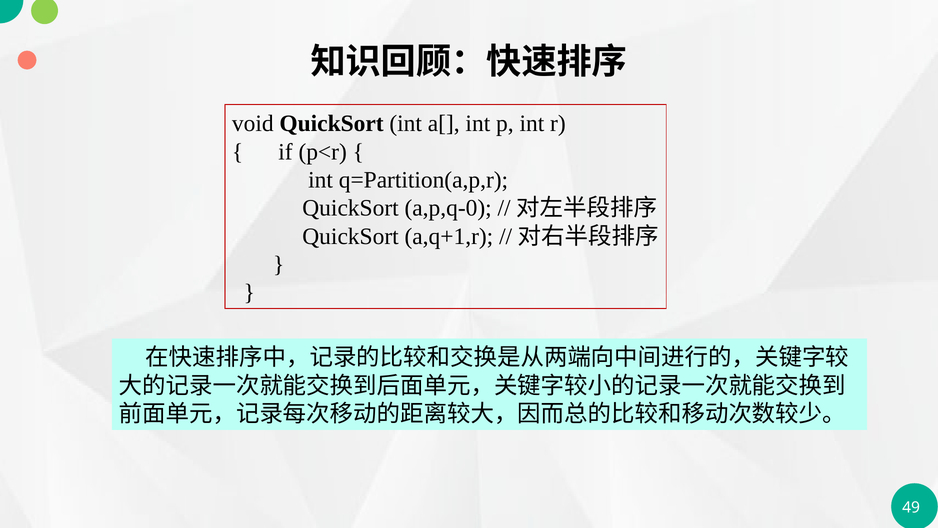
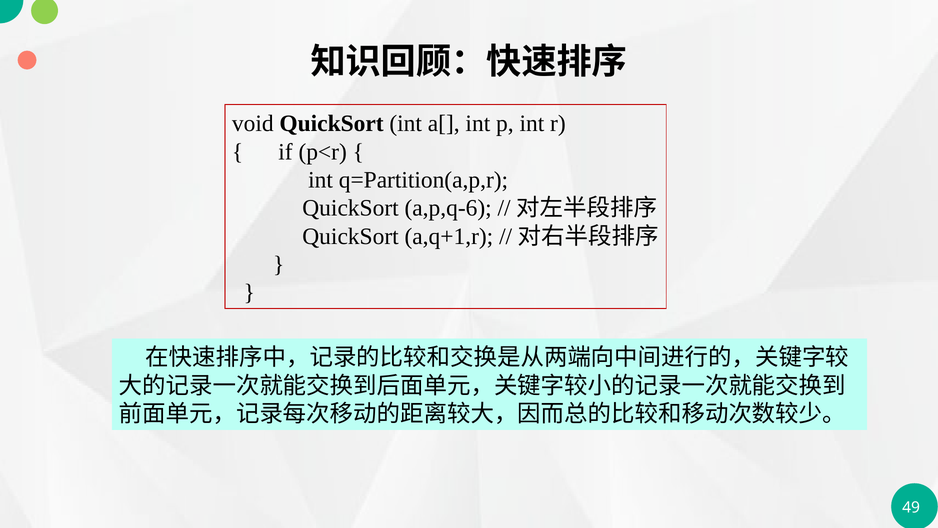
a,p,q-0: a,p,q-0 -> a,p,q-6
